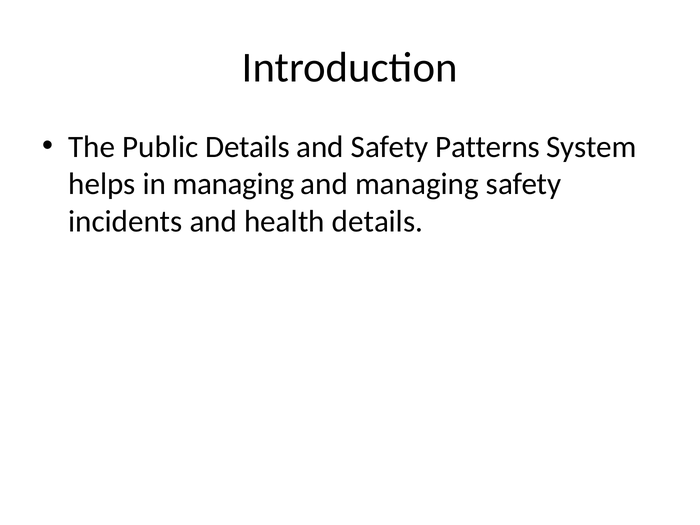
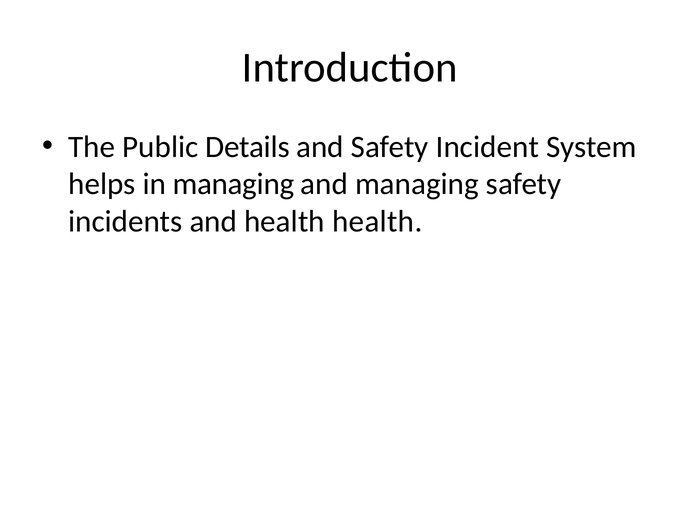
Patterns: Patterns -> Incident
health details: details -> health
